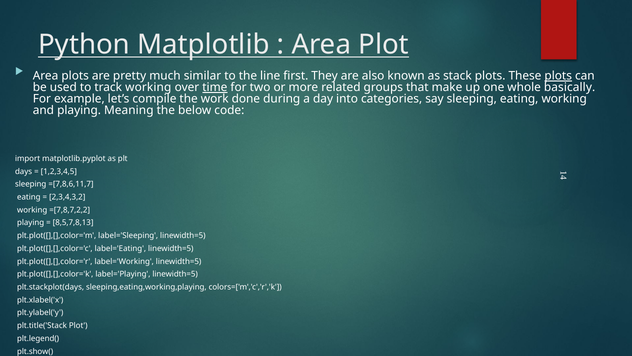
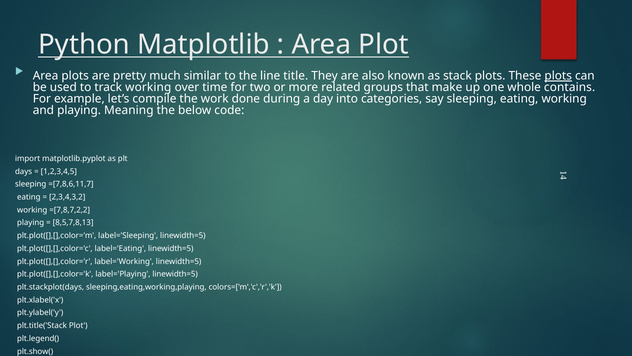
first: first -> title
time underline: present -> none
basically: basically -> contains
